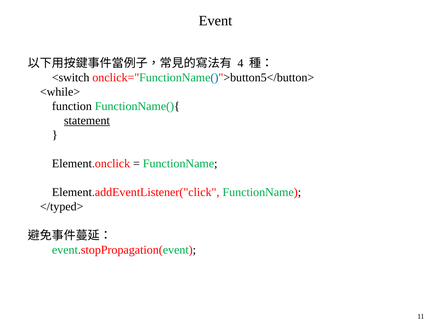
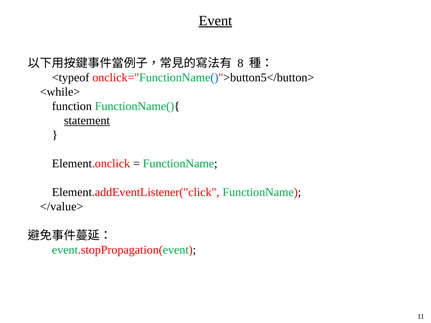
Event underline: none -> present
4: 4 -> 8
<switch: <switch -> <typeof
</typed>: </typed> -> </value>
